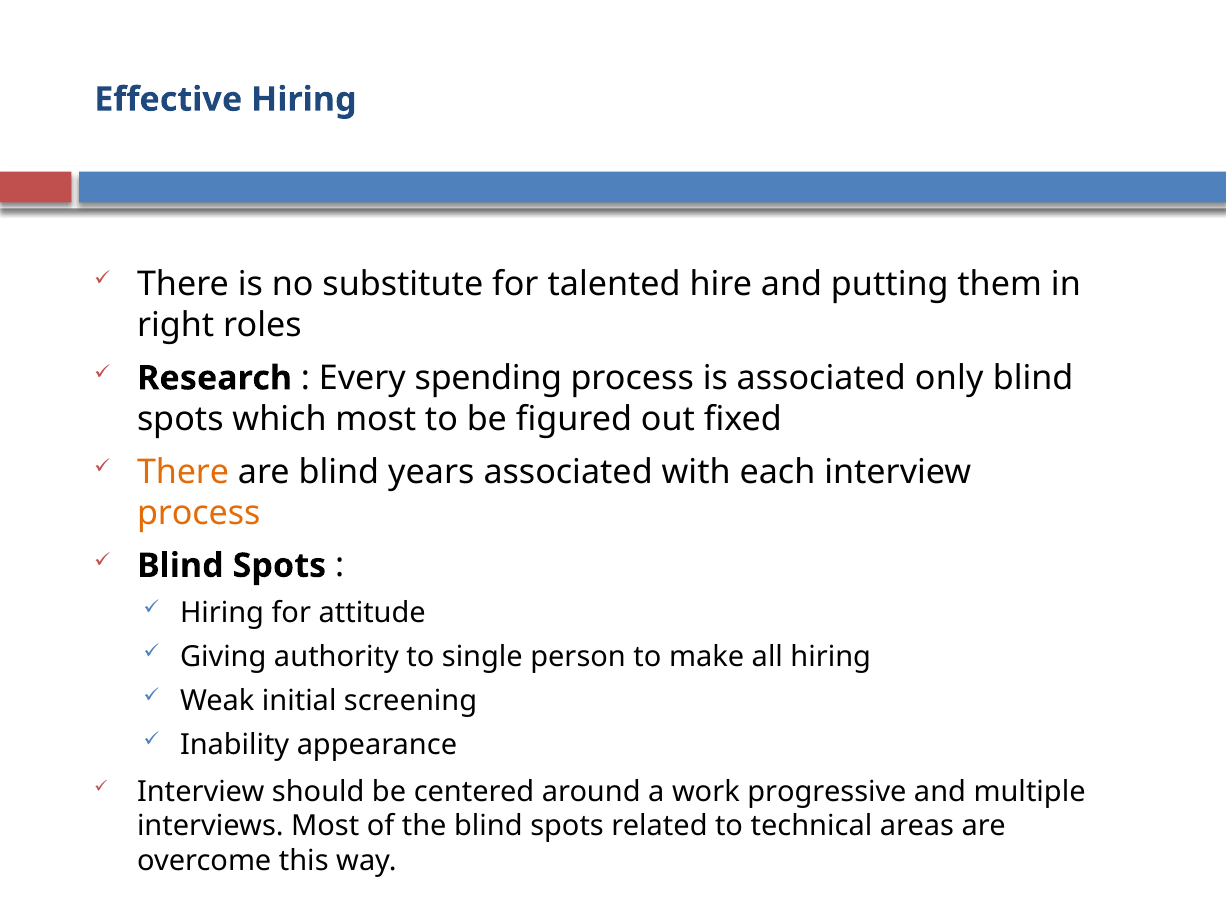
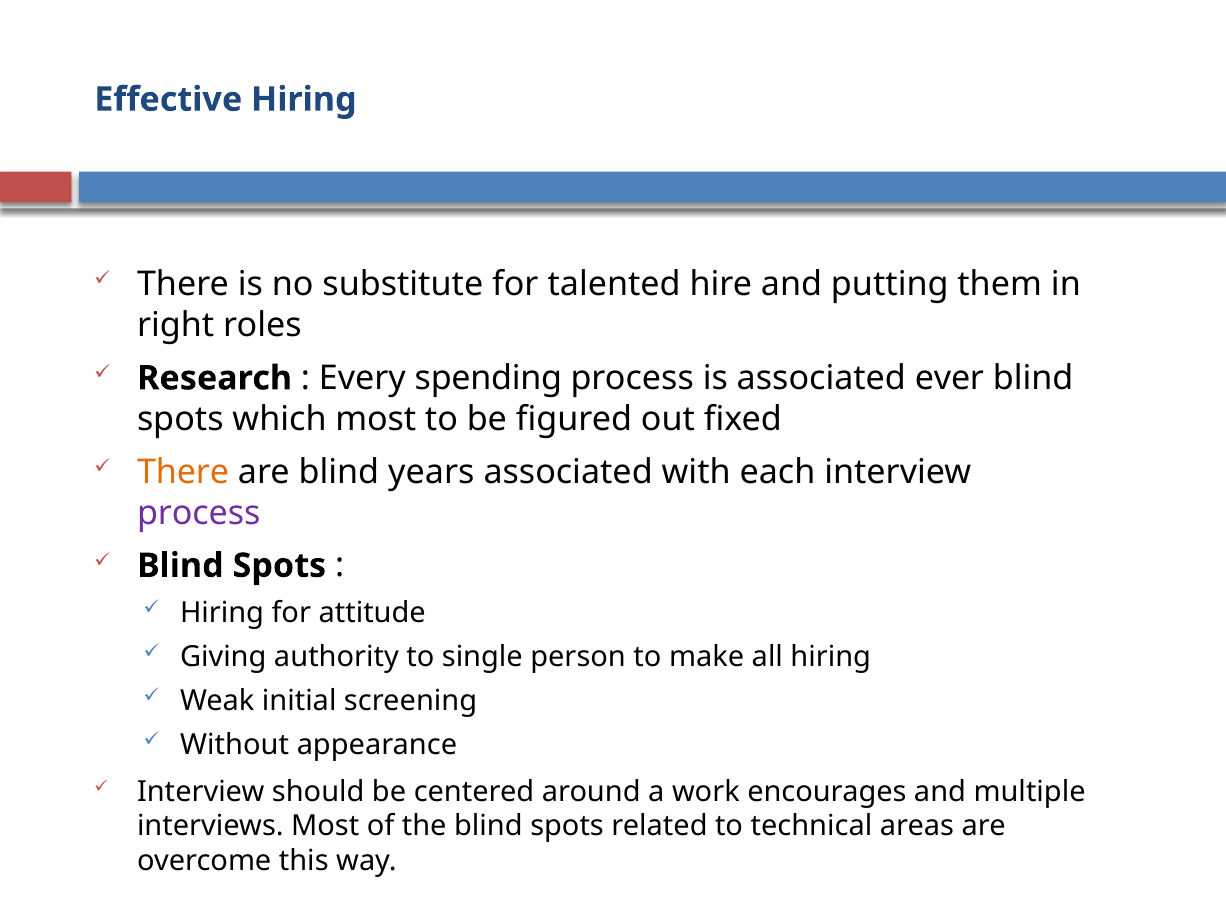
only: only -> ever
process at (199, 513) colour: orange -> purple
Inability: Inability -> Without
progressive: progressive -> encourages
